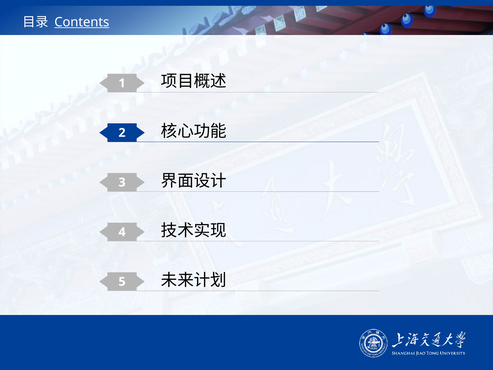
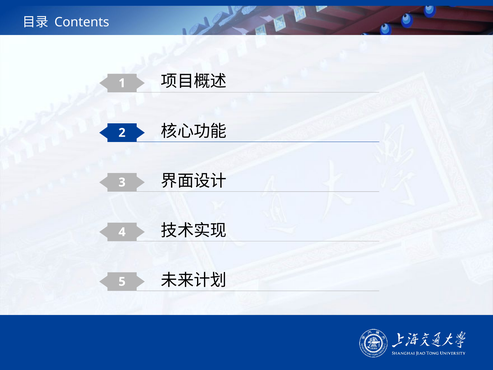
Contents underline: present -> none
